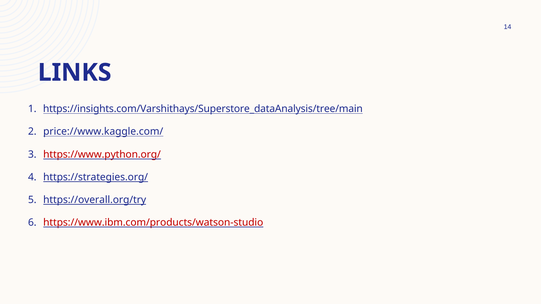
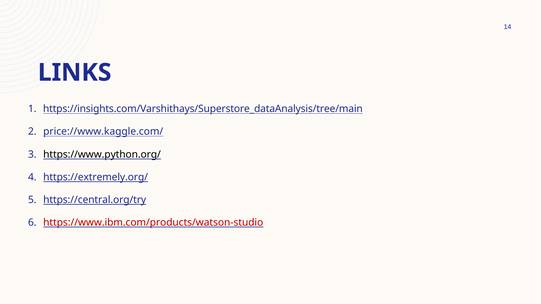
https://www.python.org/ colour: red -> black
https://strategies.org/: https://strategies.org/ -> https://extremely.org/
https://overall.org/try: https://overall.org/try -> https://central.org/try
